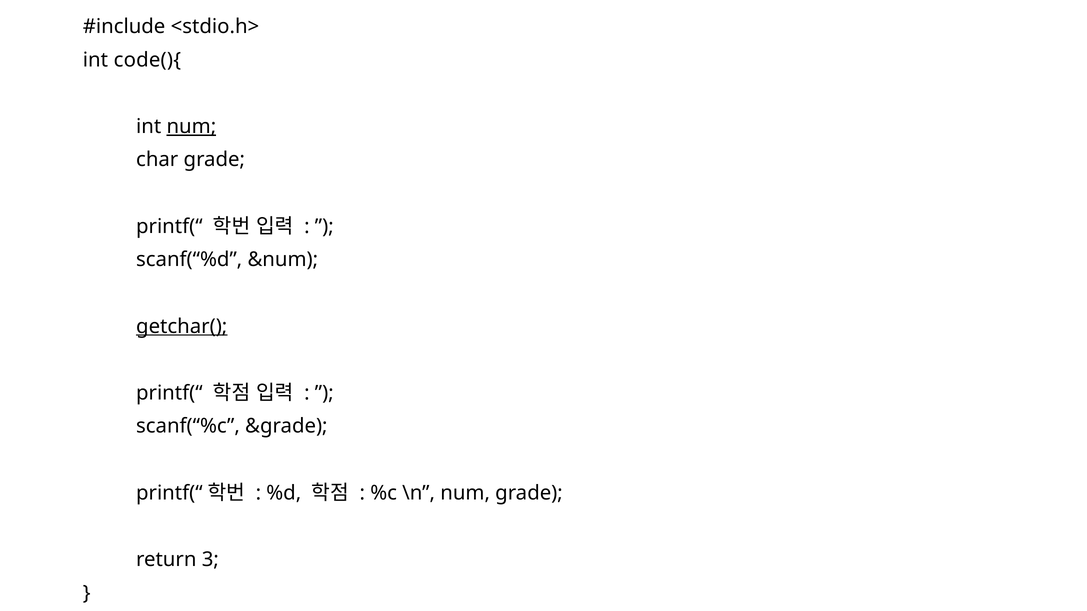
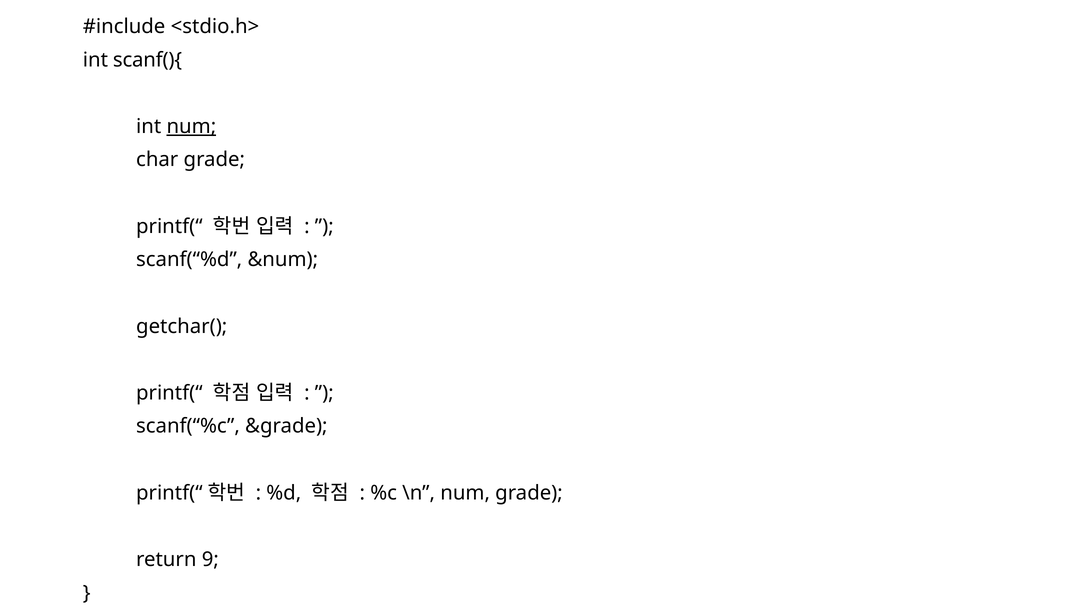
code(){: code(){ -> scanf(){
getchar( underline: present -> none
3: 3 -> 9
